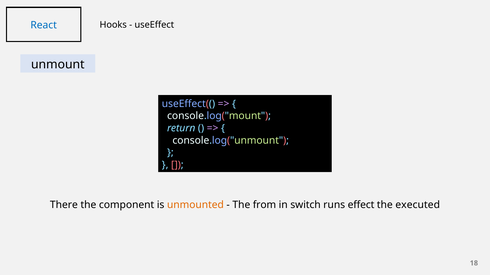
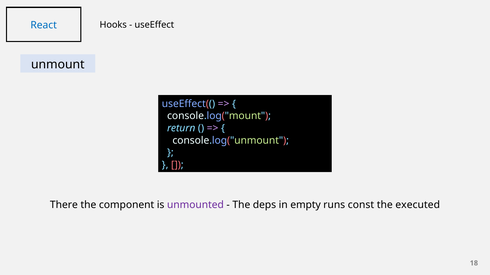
unmounted colour: orange -> purple
from: from -> deps
switch: switch -> empty
effect: effect -> const
